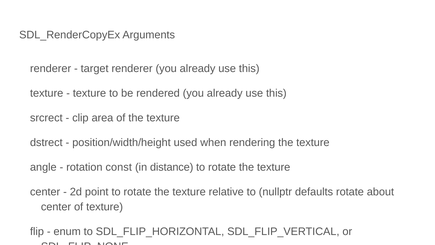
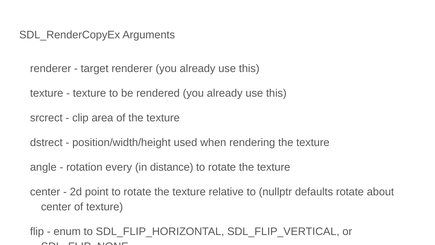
const: const -> every
